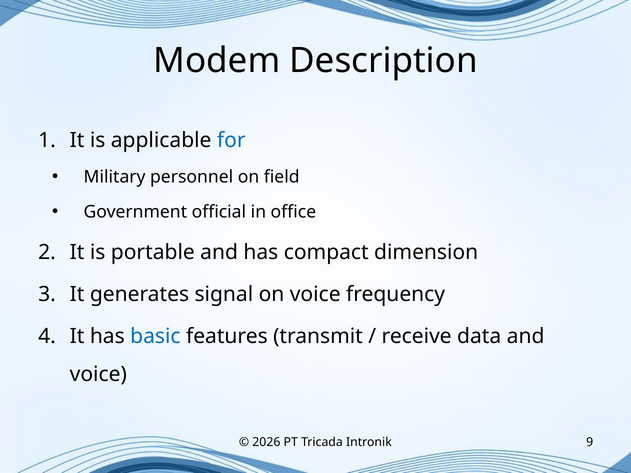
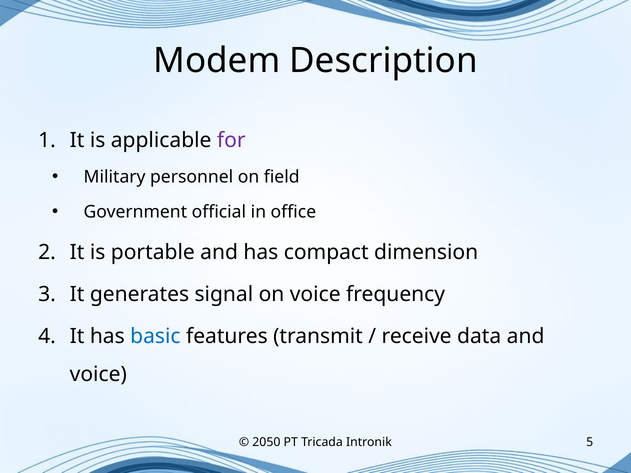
for colour: blue -> purple
2026: 2026 -> 2050
9: 9 -> 5
